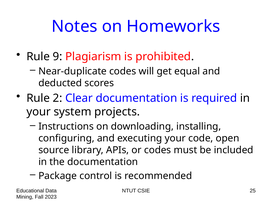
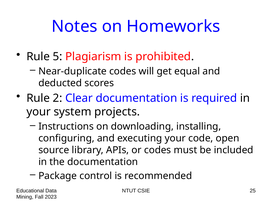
9: 9 -> 5
